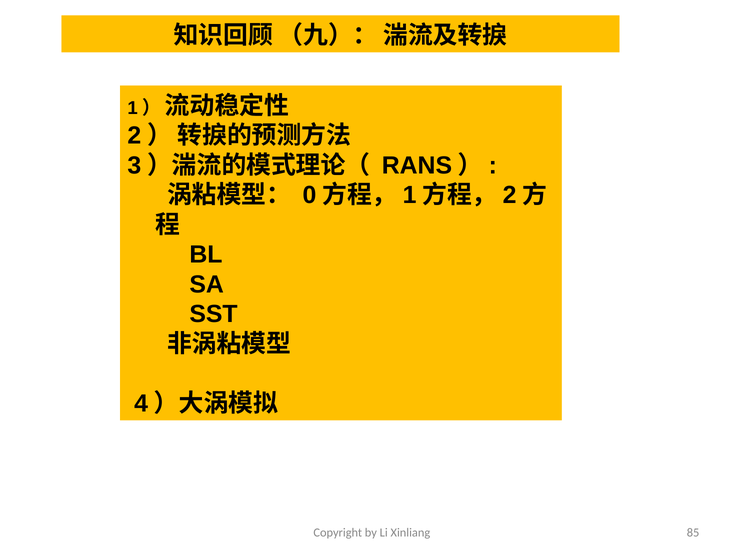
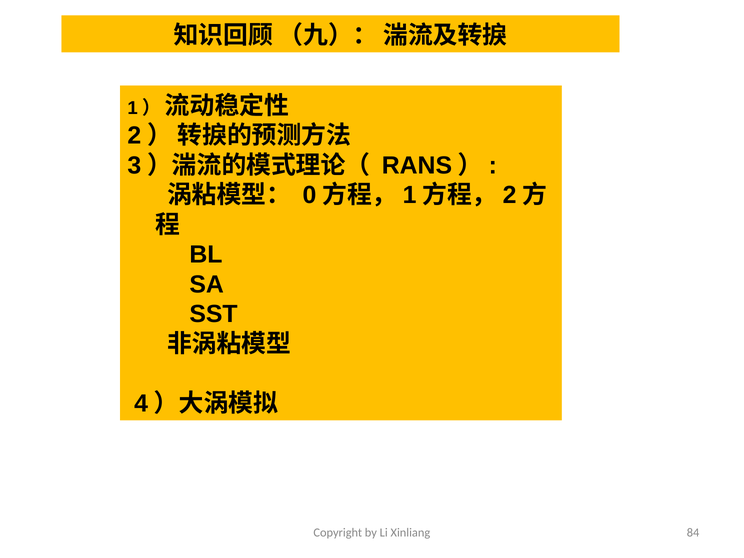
85: 85 -> 84
